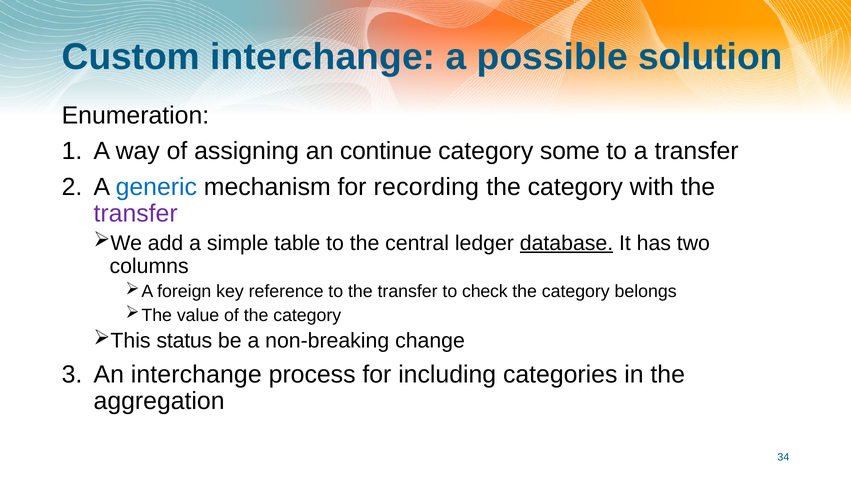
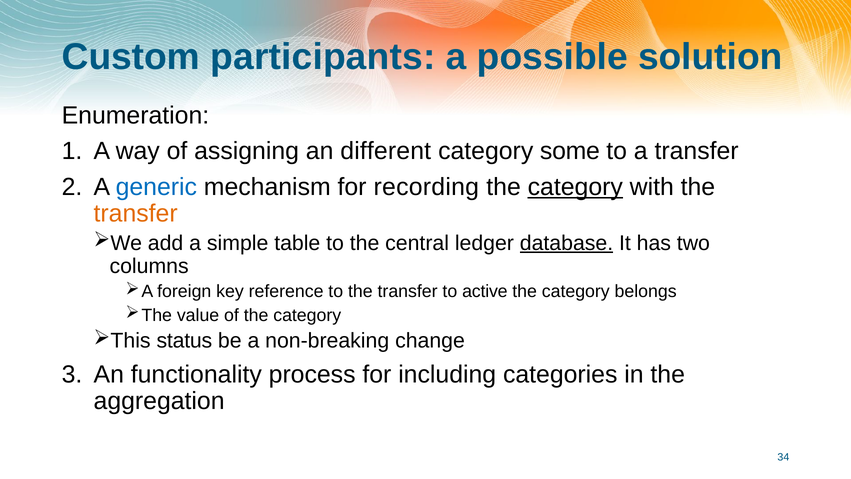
Custom interchange: interchange -> participants
continue: continue -> different
category at (575, 187) underline: none -> present
transfer at (136, 214) colour: purple -> orange
check: check -> active
An interchange: interchange -> functionality
